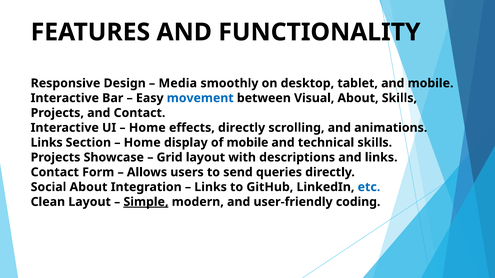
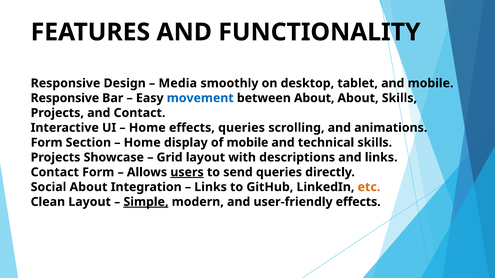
Interactive at (65, 98): Interactive -> Responsive
between Visual: Visual -> About
effects directly: directly -> queries
Links at (47, 143): Links -> Form
users underline: none -> present
etc colour: blue -> orange
user-friendly coding: coding -> effects
